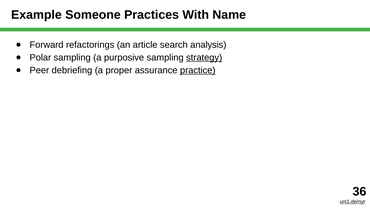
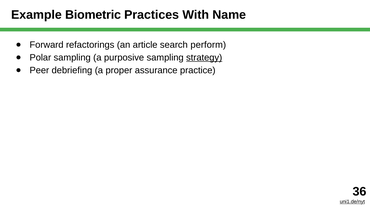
Someone: Someone -> Biometric
analysis: analysis -> perform
practice underline: present -> none
